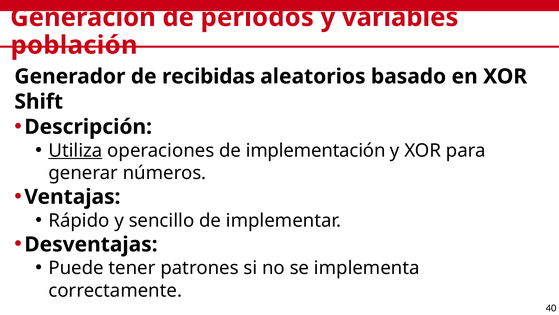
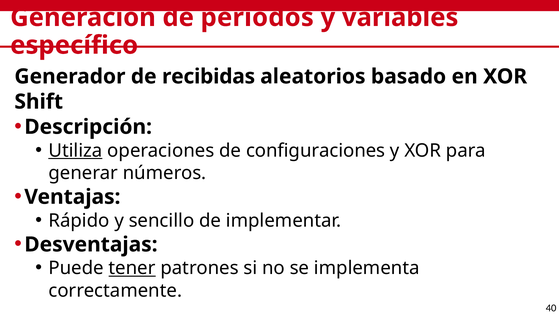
población: población -> específico
implementación: implementación -> configuraciones
tener underline: none -> present
